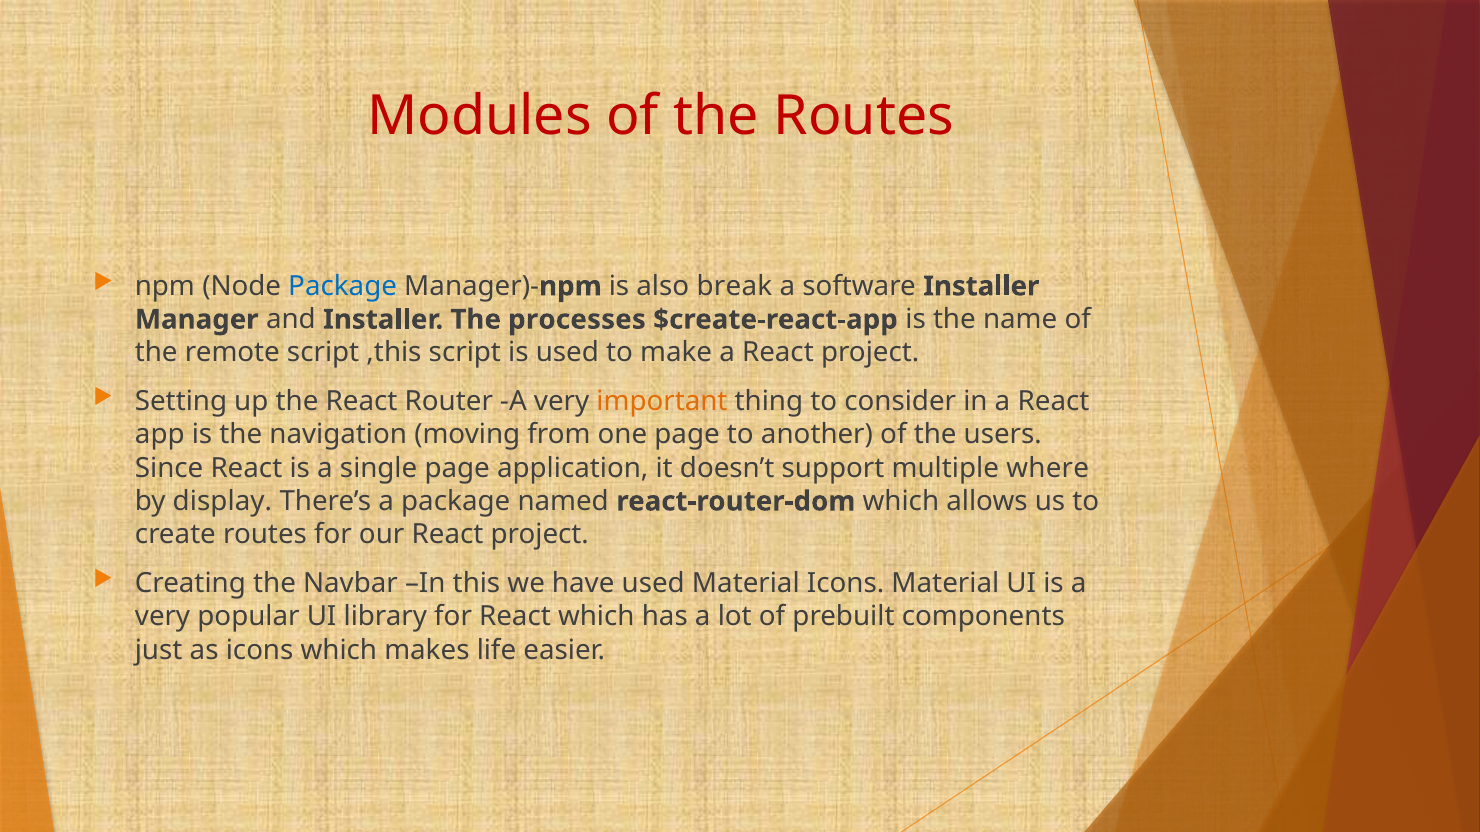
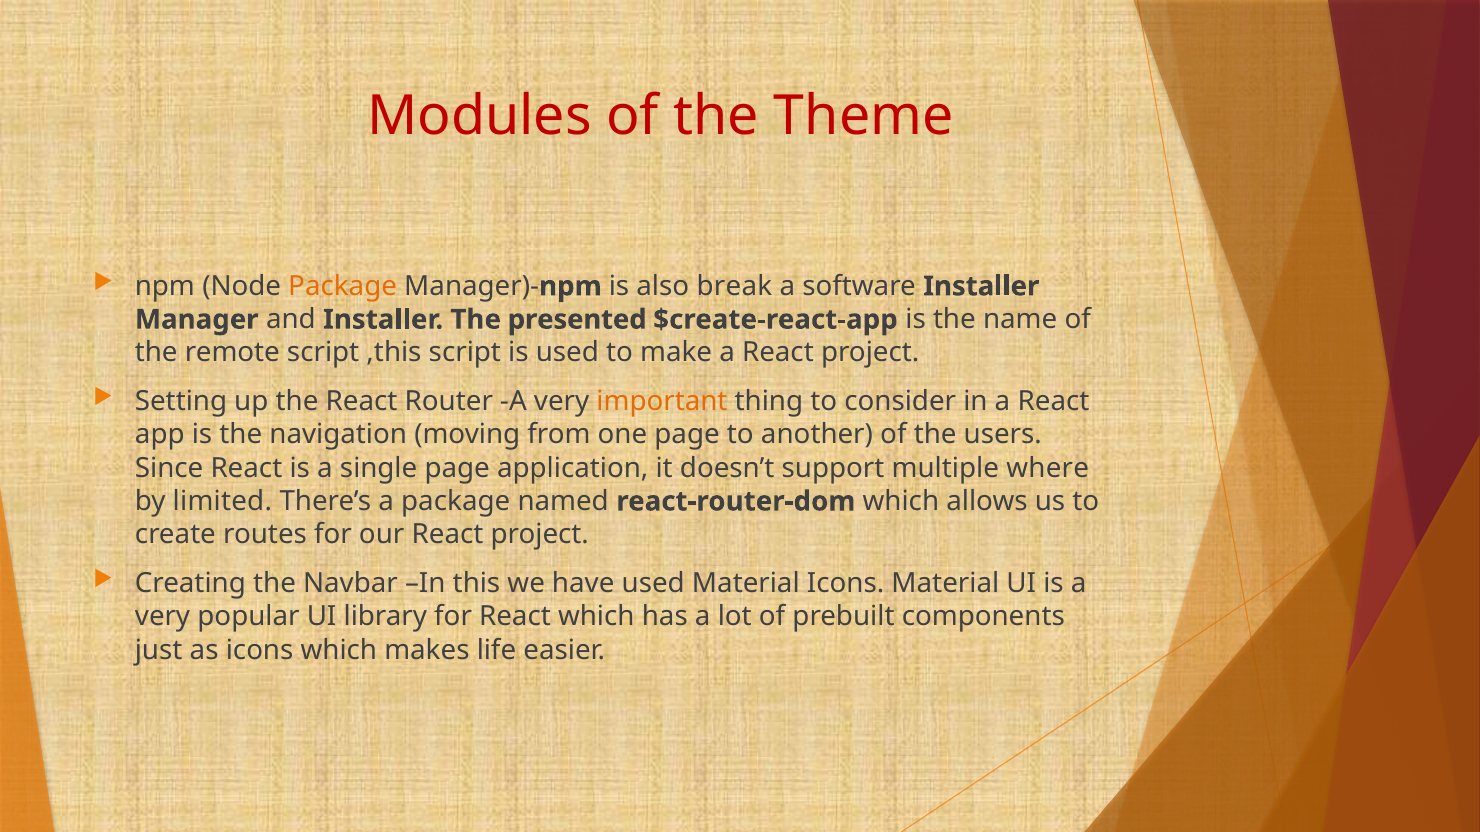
the Routes: Routes -> Theme
Package at (343, 286) colour: blue -> orange
processes: processes -> presented
display: display -> limited
